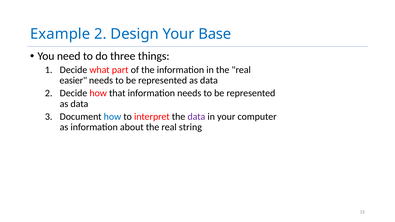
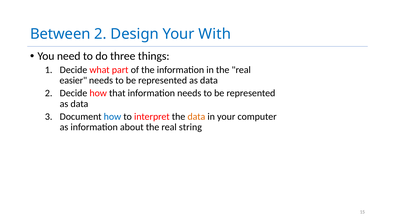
Example: Example -> Between
Base: Base -> With
data at (196, 117) colour: purple -> orange
